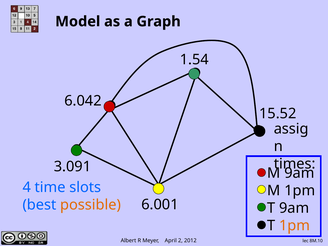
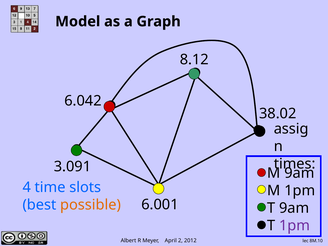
1.54: 1.54 -> 8.12
15.52: 15.52 -> 38.02
1pm at (295, 225) colour: orange -> purple
